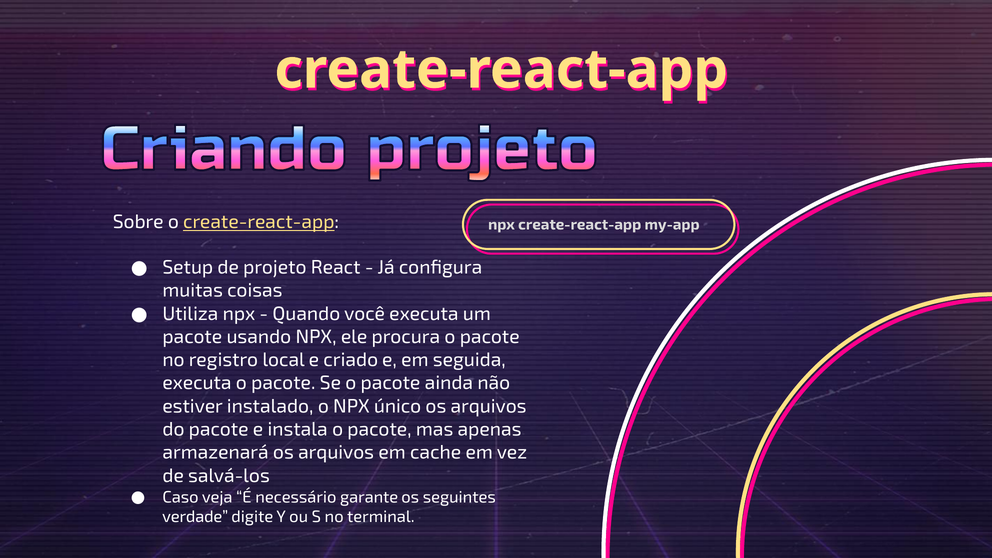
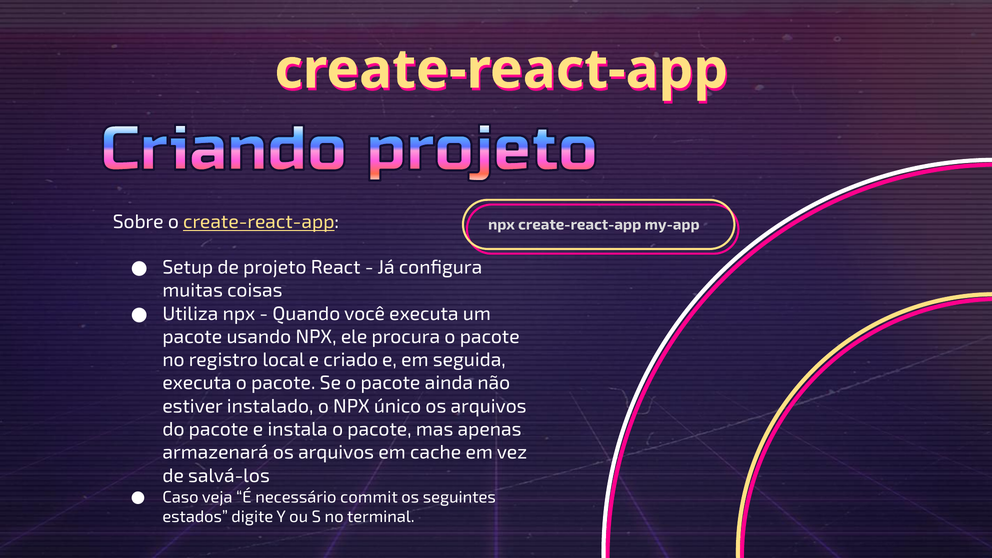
garante: garante -> commit
verdade: verdade -> estados
